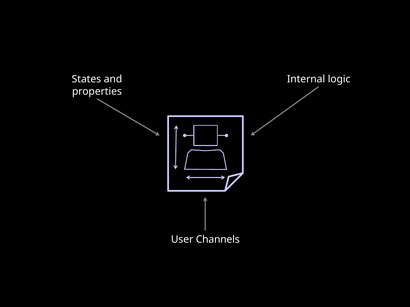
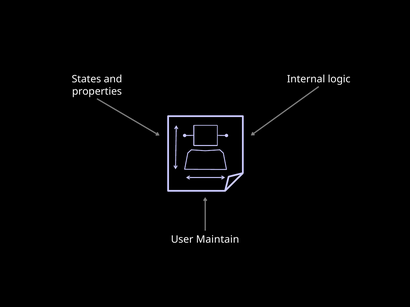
Channels: Channels -> Maintain
